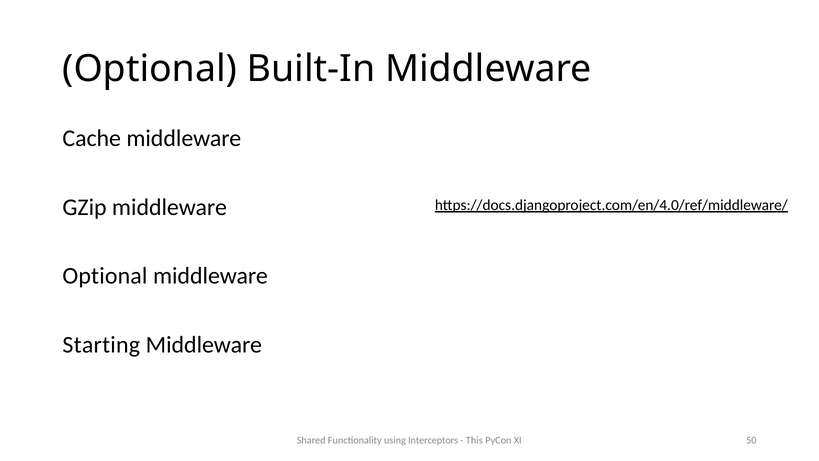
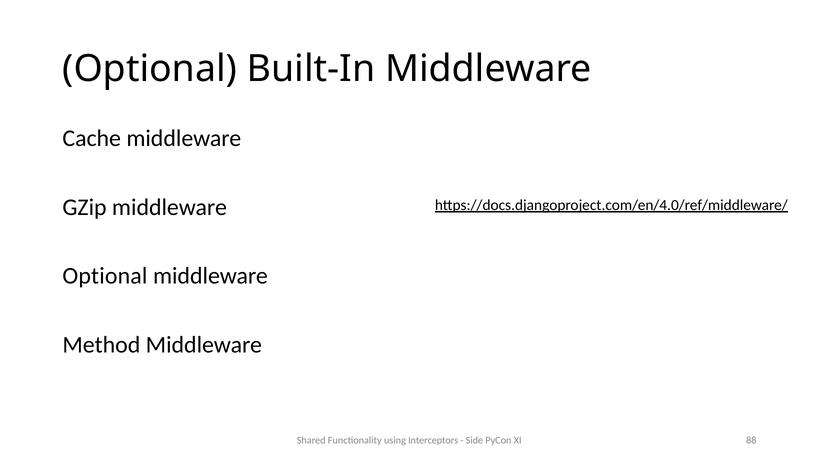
Starting: Starting -> Method
This: This -> Side
50: 50 -> 88
